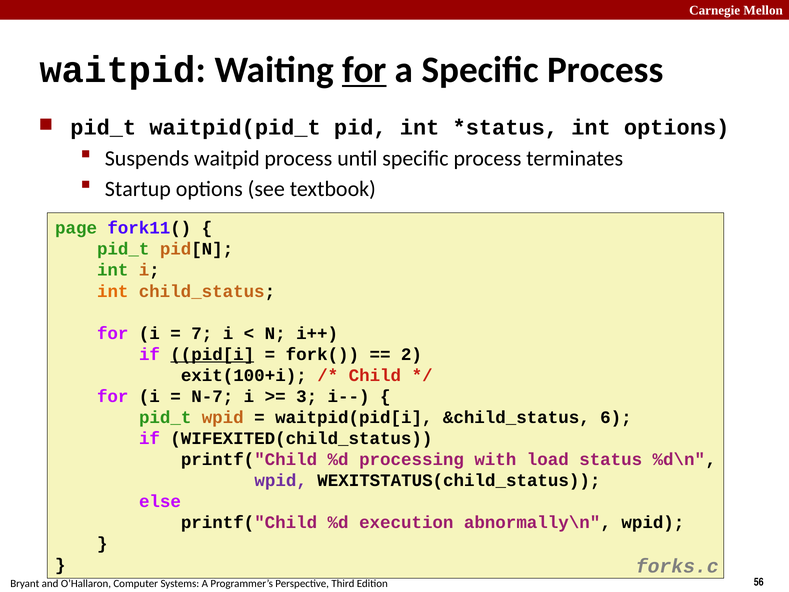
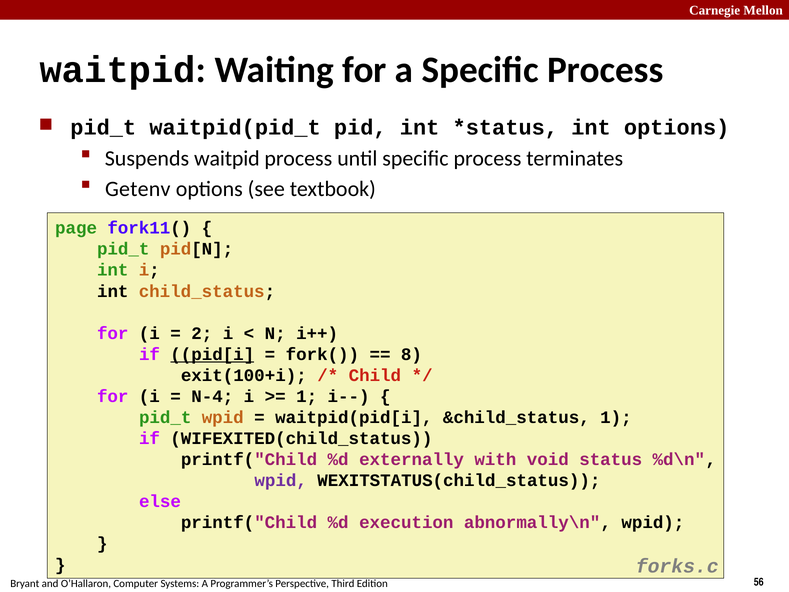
for at (364, 70) underline: present -> none
Startup: Startup -> Getenv
int at (113, 291) colour: orange -> black
7: 7 -> 2
2: 2 -> 8
N-7: N-7 -> N-4
3 at (307, 396): 3 -> 1
&child_status 6: 6 -> 1
processing: processing -> externally
load: load -> void
